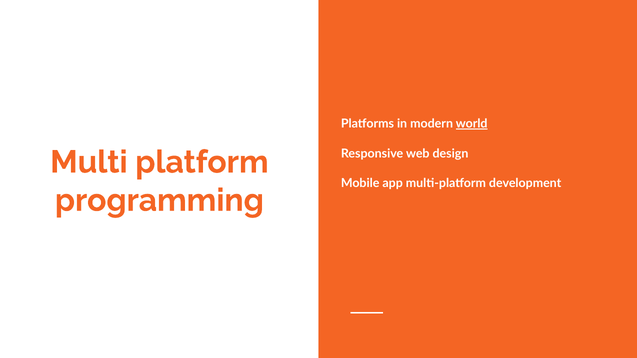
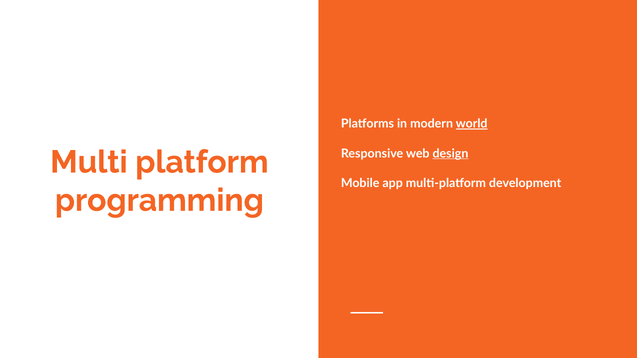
design underline: none -> present
